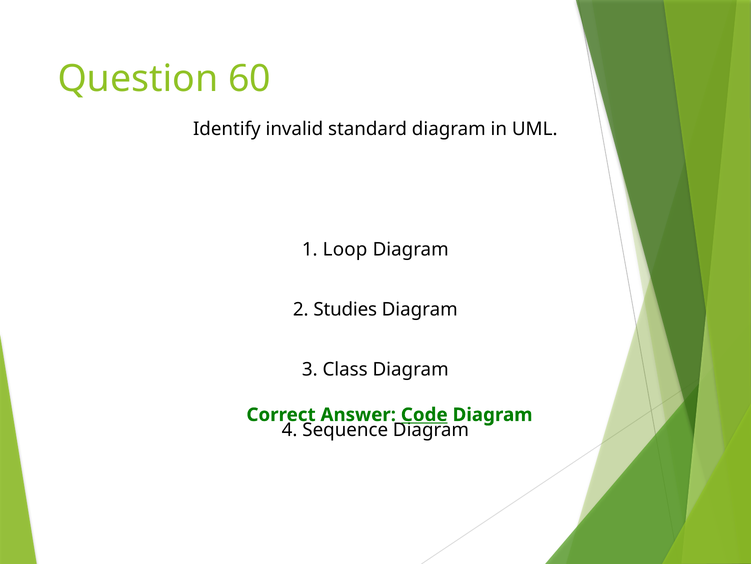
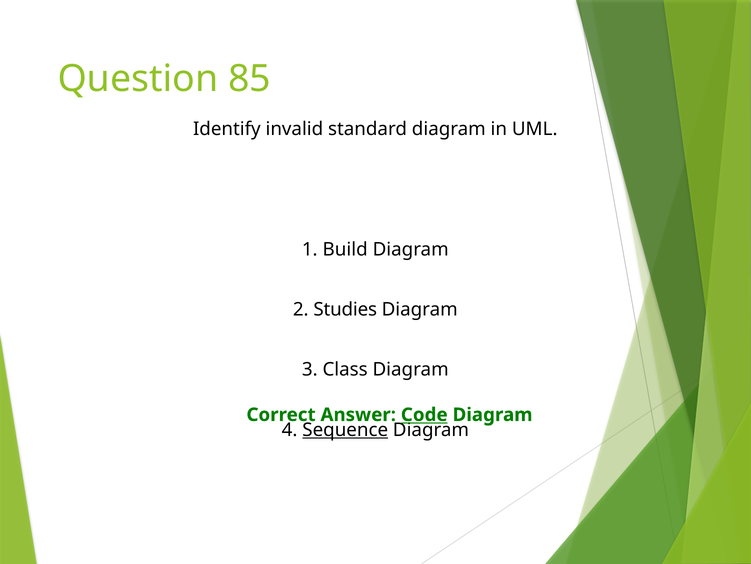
60: 60 -> 85
Loop: Loop -> Build
Sequence underline: none -> present
